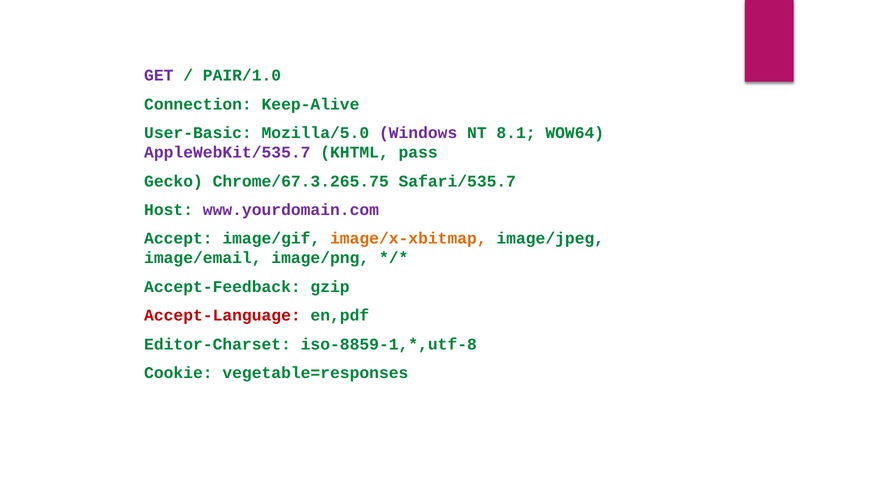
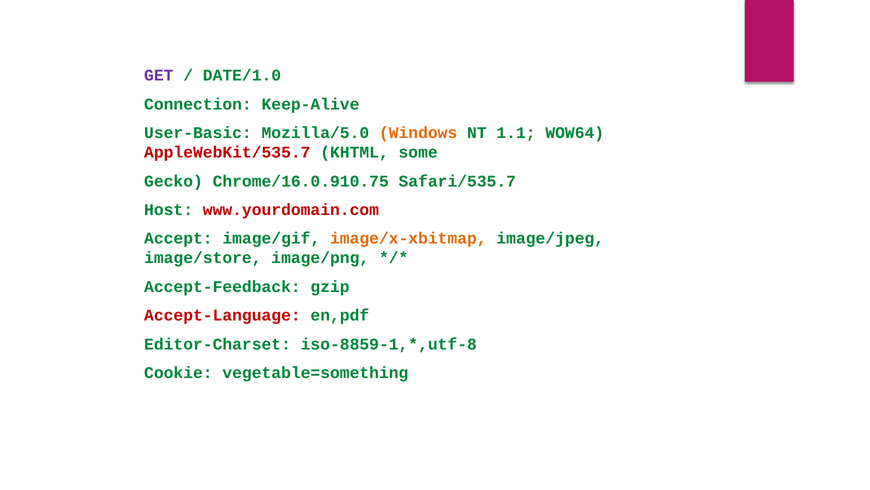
PAIR/1.0: PAIR/1.0 -> DATE/1.0
Windows colour: purple -> orange
8.1: 8.1 -> 1.1
AppleWebKit/535.7 colour: purple -> red
pass: pass -> some
Chrome/67.3.265.75: Chrome/67.3.265.75 -> Chrome/16.0.910.75
www.yourdomain.com colour: purple -> red
image/email: image/email -> image/store
vegetable=responses: vegetable=responses -> vegetable=something
